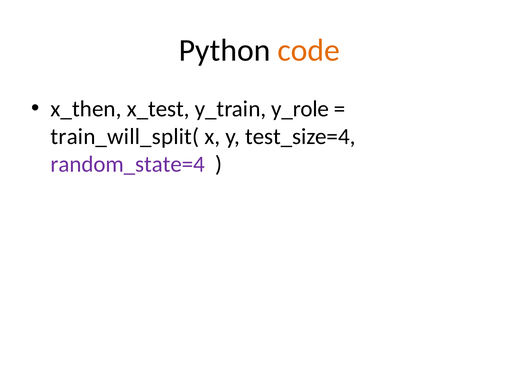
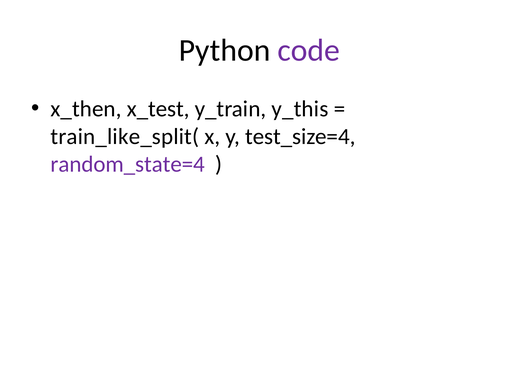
code colour: orange -> purple
y_role: y_role -> y_this
train_will_split(: train_will_split( -> train_like_split(
